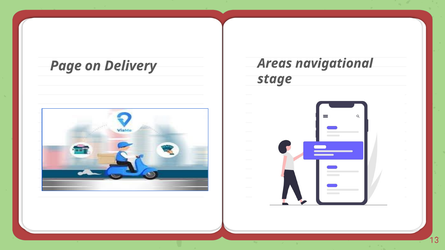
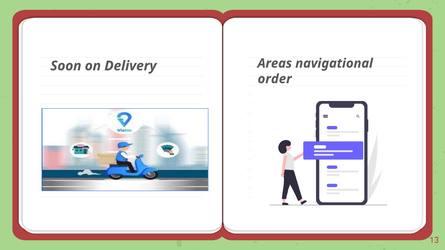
Page: Page -> Soon
stage: stage -> order
